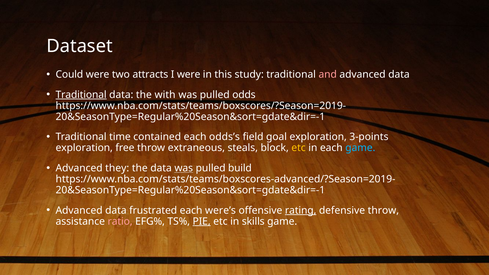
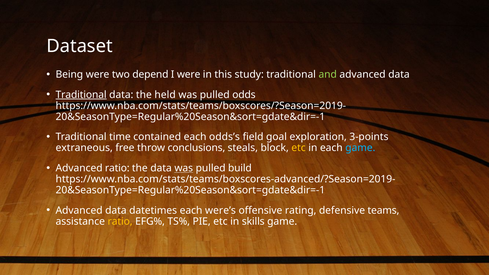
Could: Could -> Being
attracts: attracts -> depend
and colour: pink -> light green
with: with -> held
exploration at (84, 148): exploration -> extraneous
extraneous: extraneous -> conclusions
Advanced they: they -> ratio
frustrated: frustrated -> datetimes
rating underline: present -> none
defensive throw: throw -> teams
ratio at (120, 221) colour: pink -> yellow
PIE underline: present -> none
